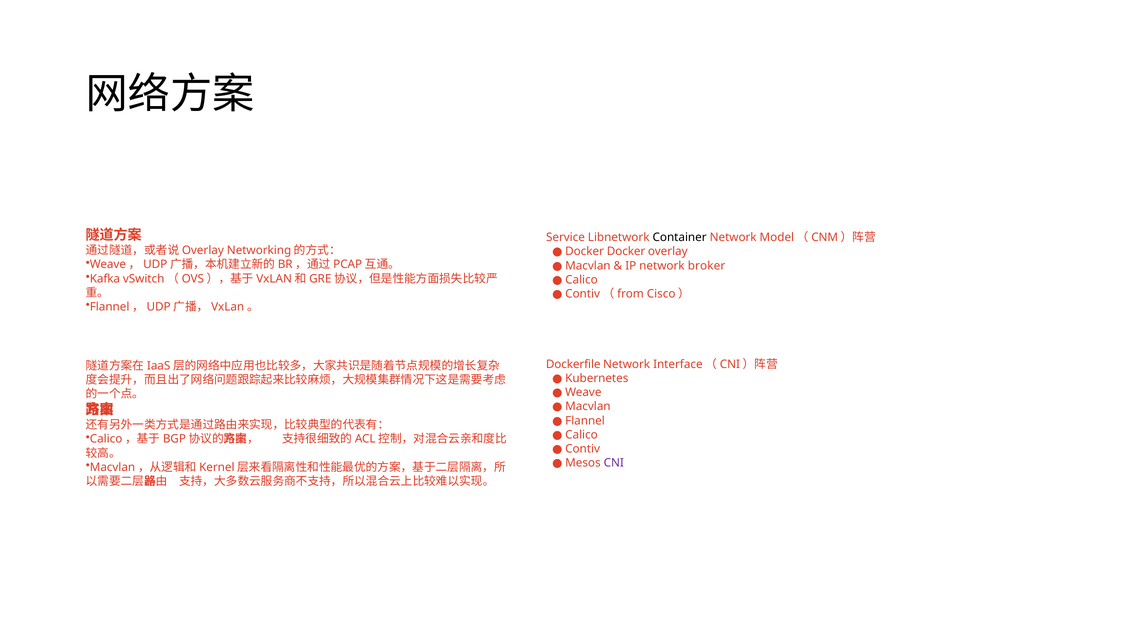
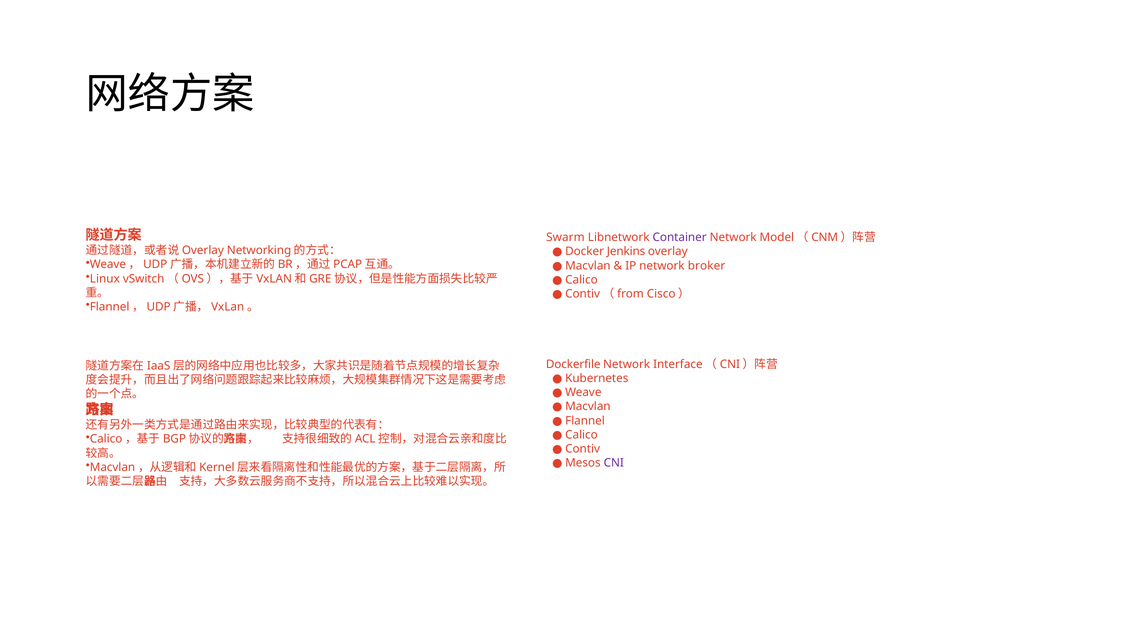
Service: Service -> Swarm
Container colour: black -> purple
Docker: Docker -> Jenkins
Kafka: Kafka -> Linux
